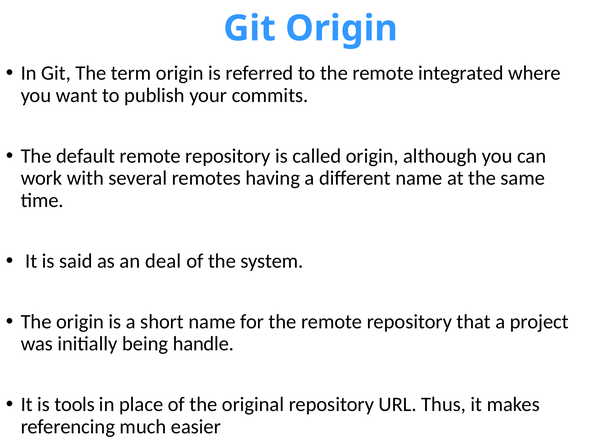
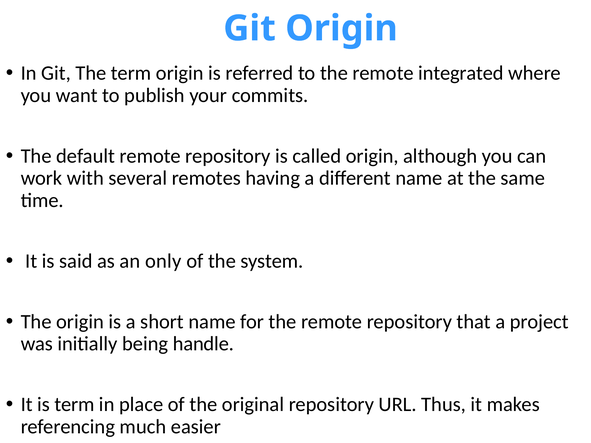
deal: deal -> only
is tools: tools -> term
